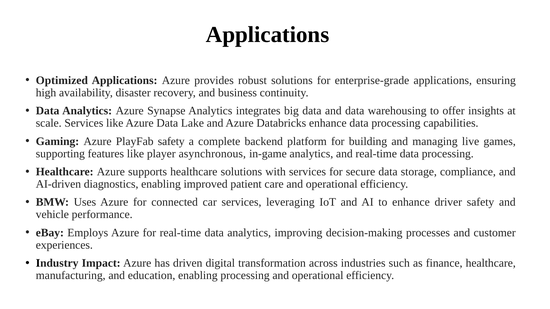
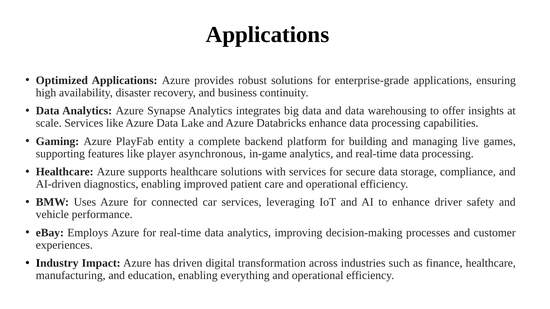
PlayFab safety: safety -> entity
enabling processing: processing -> everything
